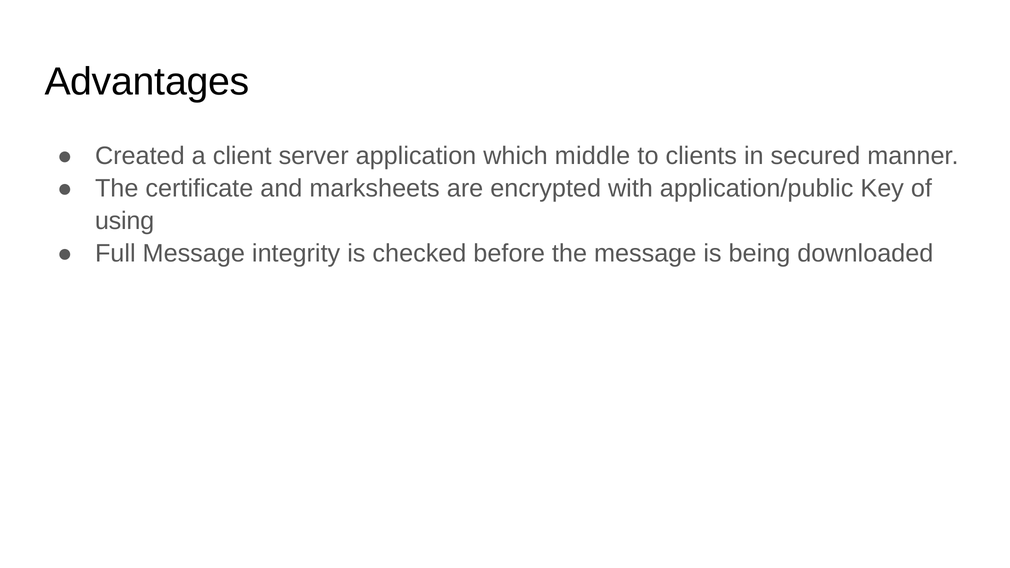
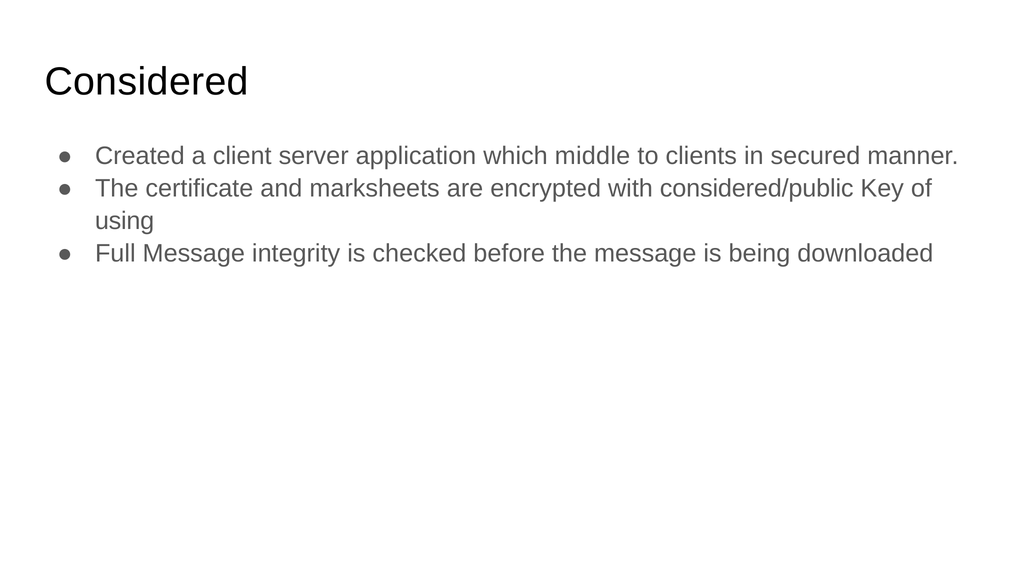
Advantages: Advantages -> Considered
application/public: application/public -> considered/public
